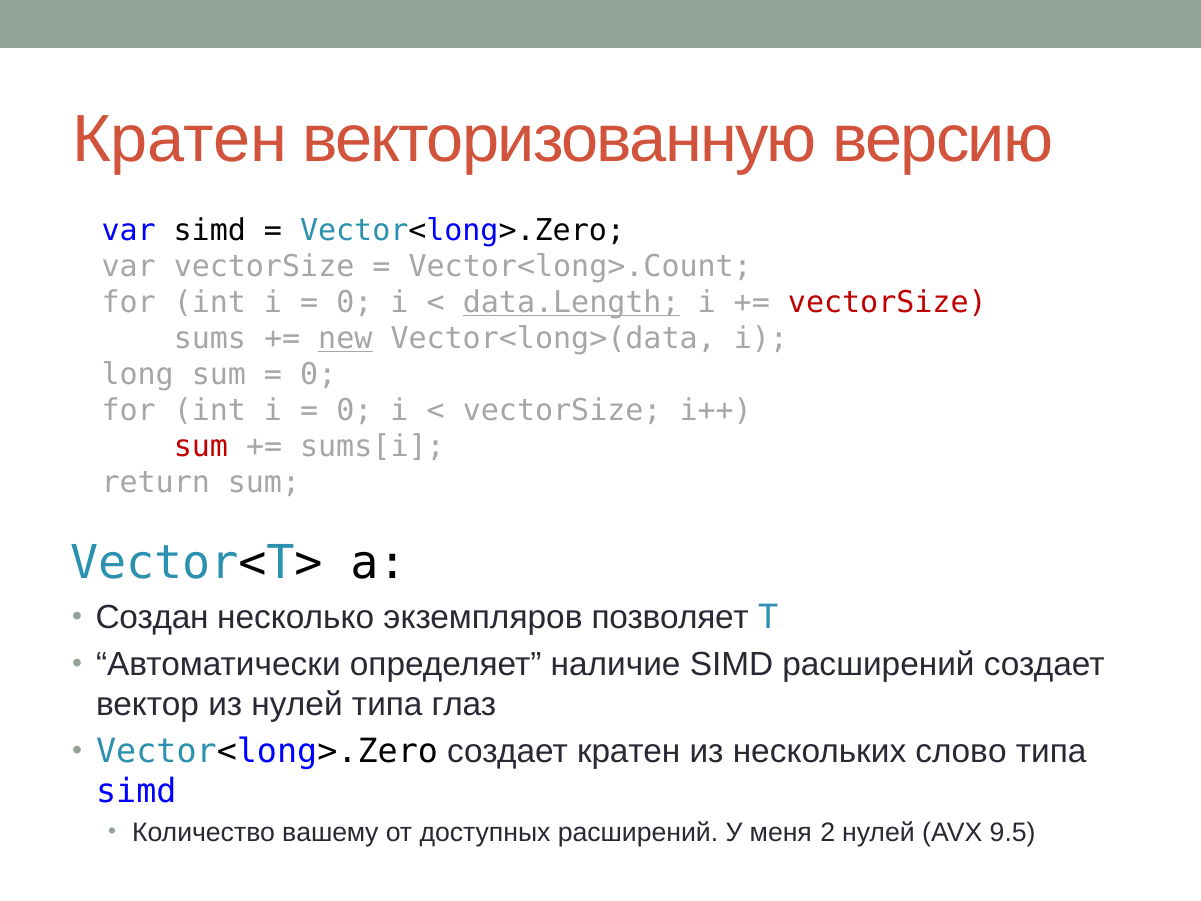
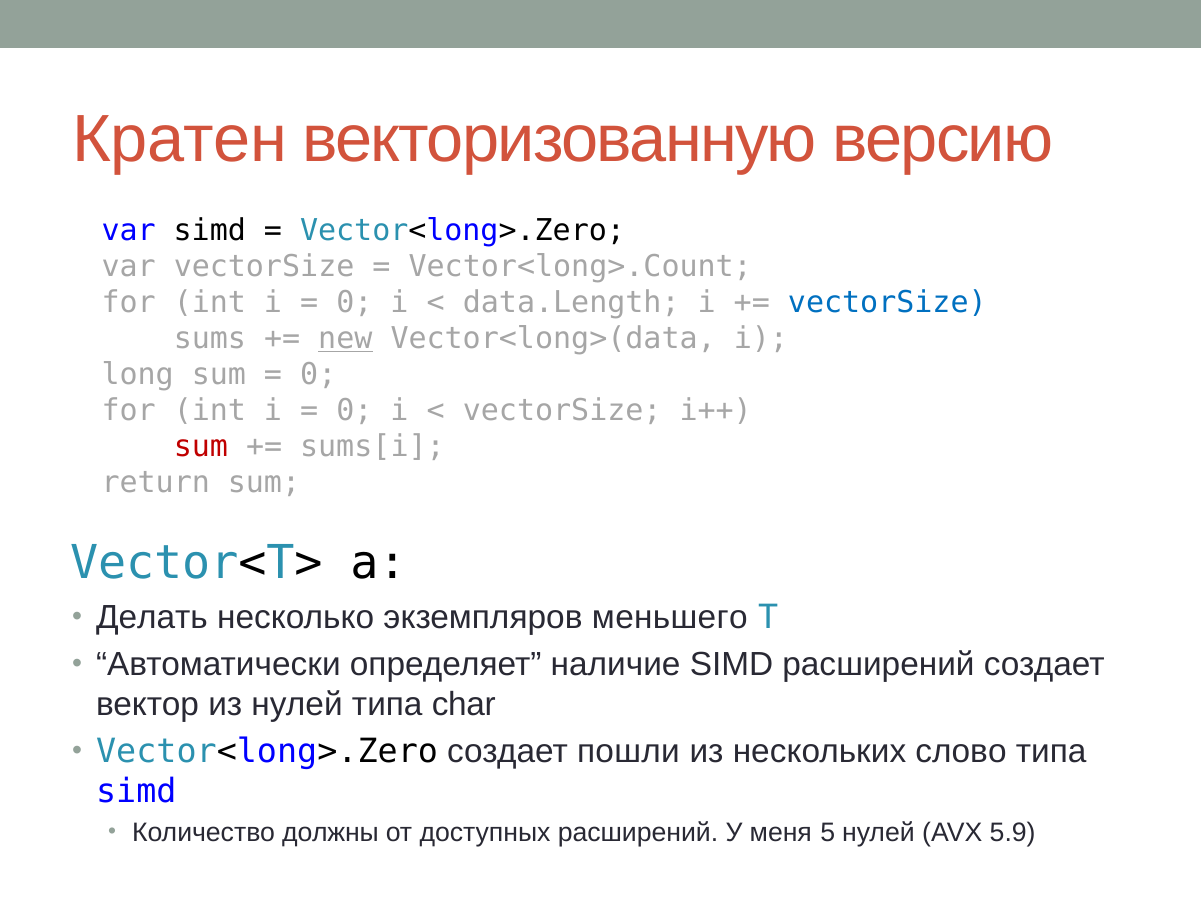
data.Length underline: present -> none
vectorSize at (887, 302) colour: red -> blue
Создан: Создан -> Делать
позволяет: позволяет -> меньшего
глаз: глаз -> char
создает кратен: кратен -> пошли
вашему: вашему -> должны
2: 2 -> 5
9.5: 9.5 -> 5.9
